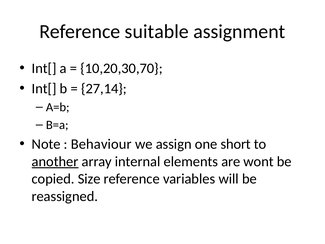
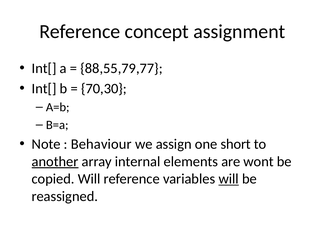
suitable: suitable -> concept
10,20,30,70: 10,20,30,70 -> 88,55,79,77
27,14: 27,14 -> 70,30
copied Size: Size -> Will
will at (229, 179) underline: none -> present
